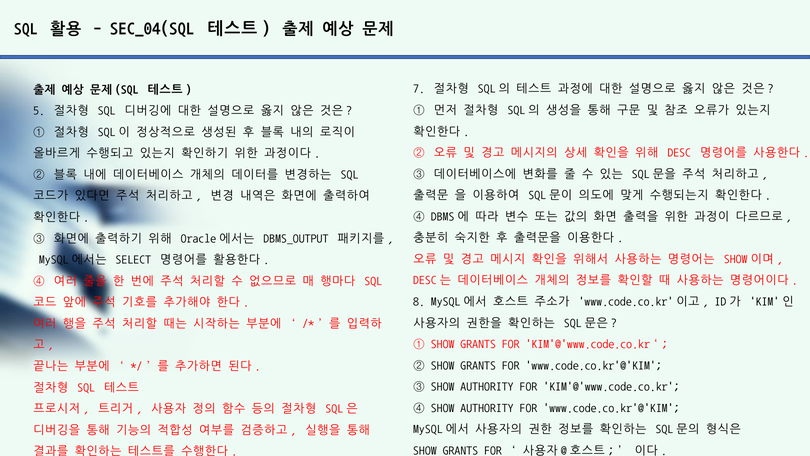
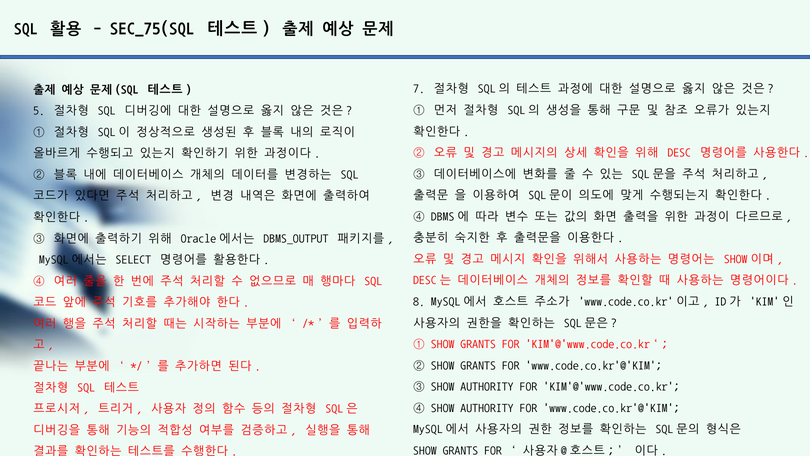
SEC_04(SQL: SEC_04(SQL -> SEC_75(SQL
